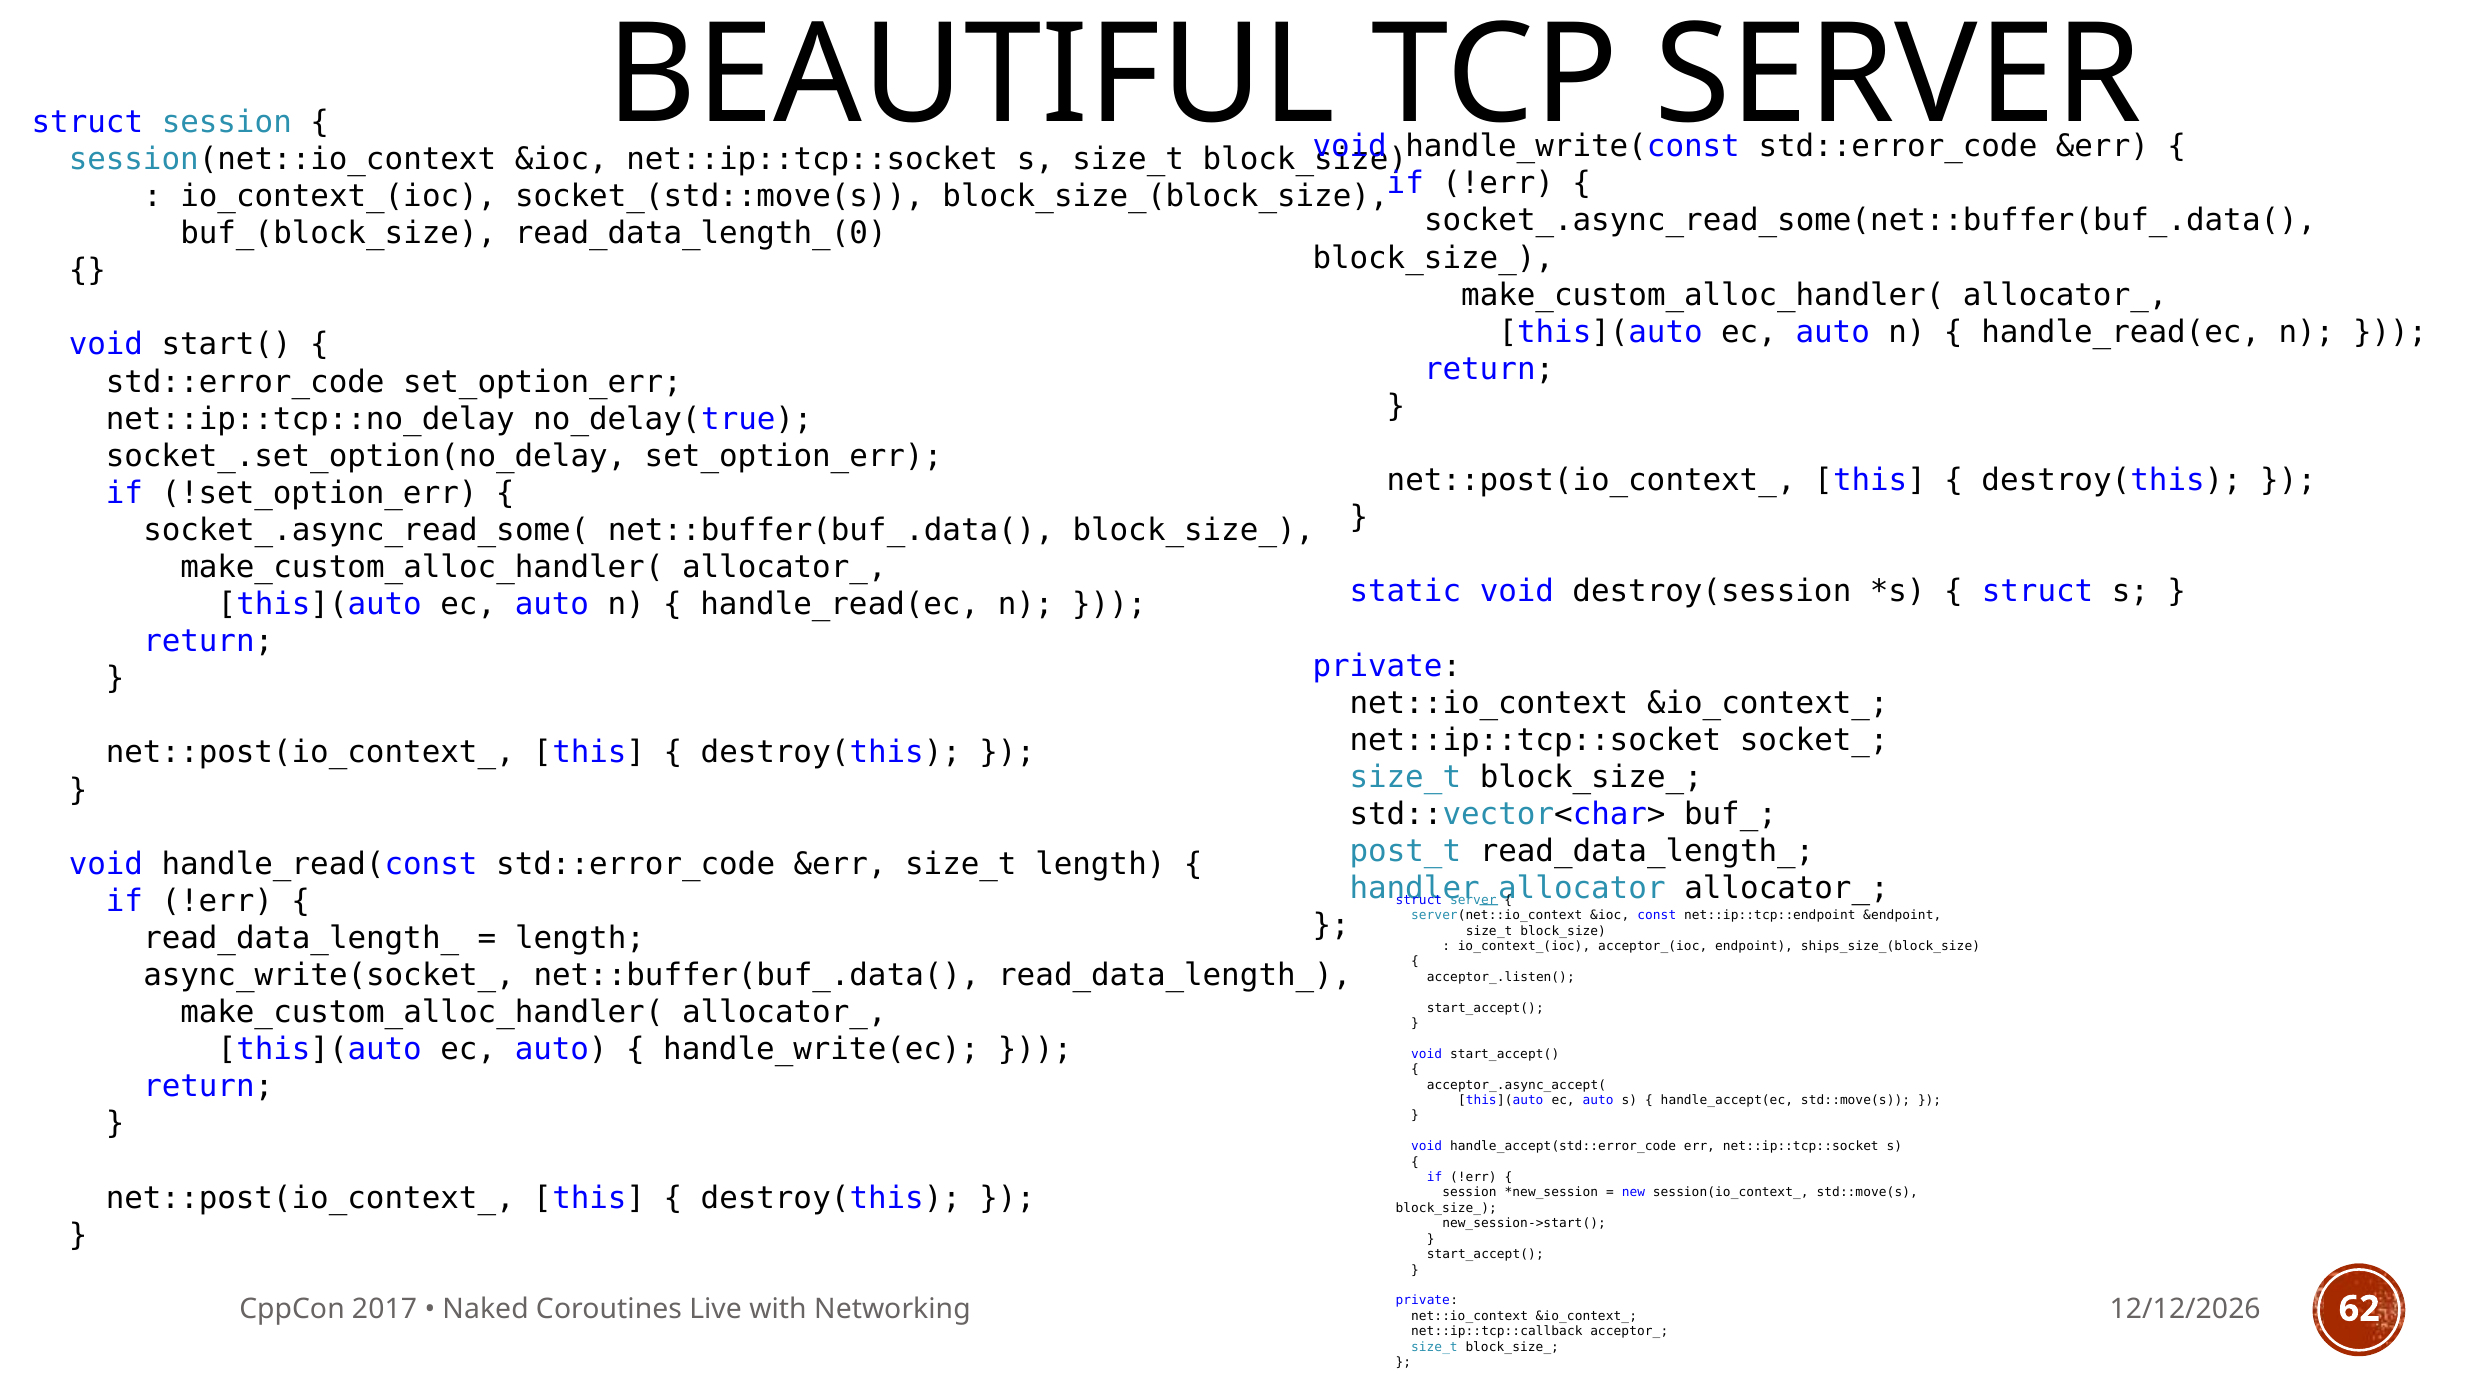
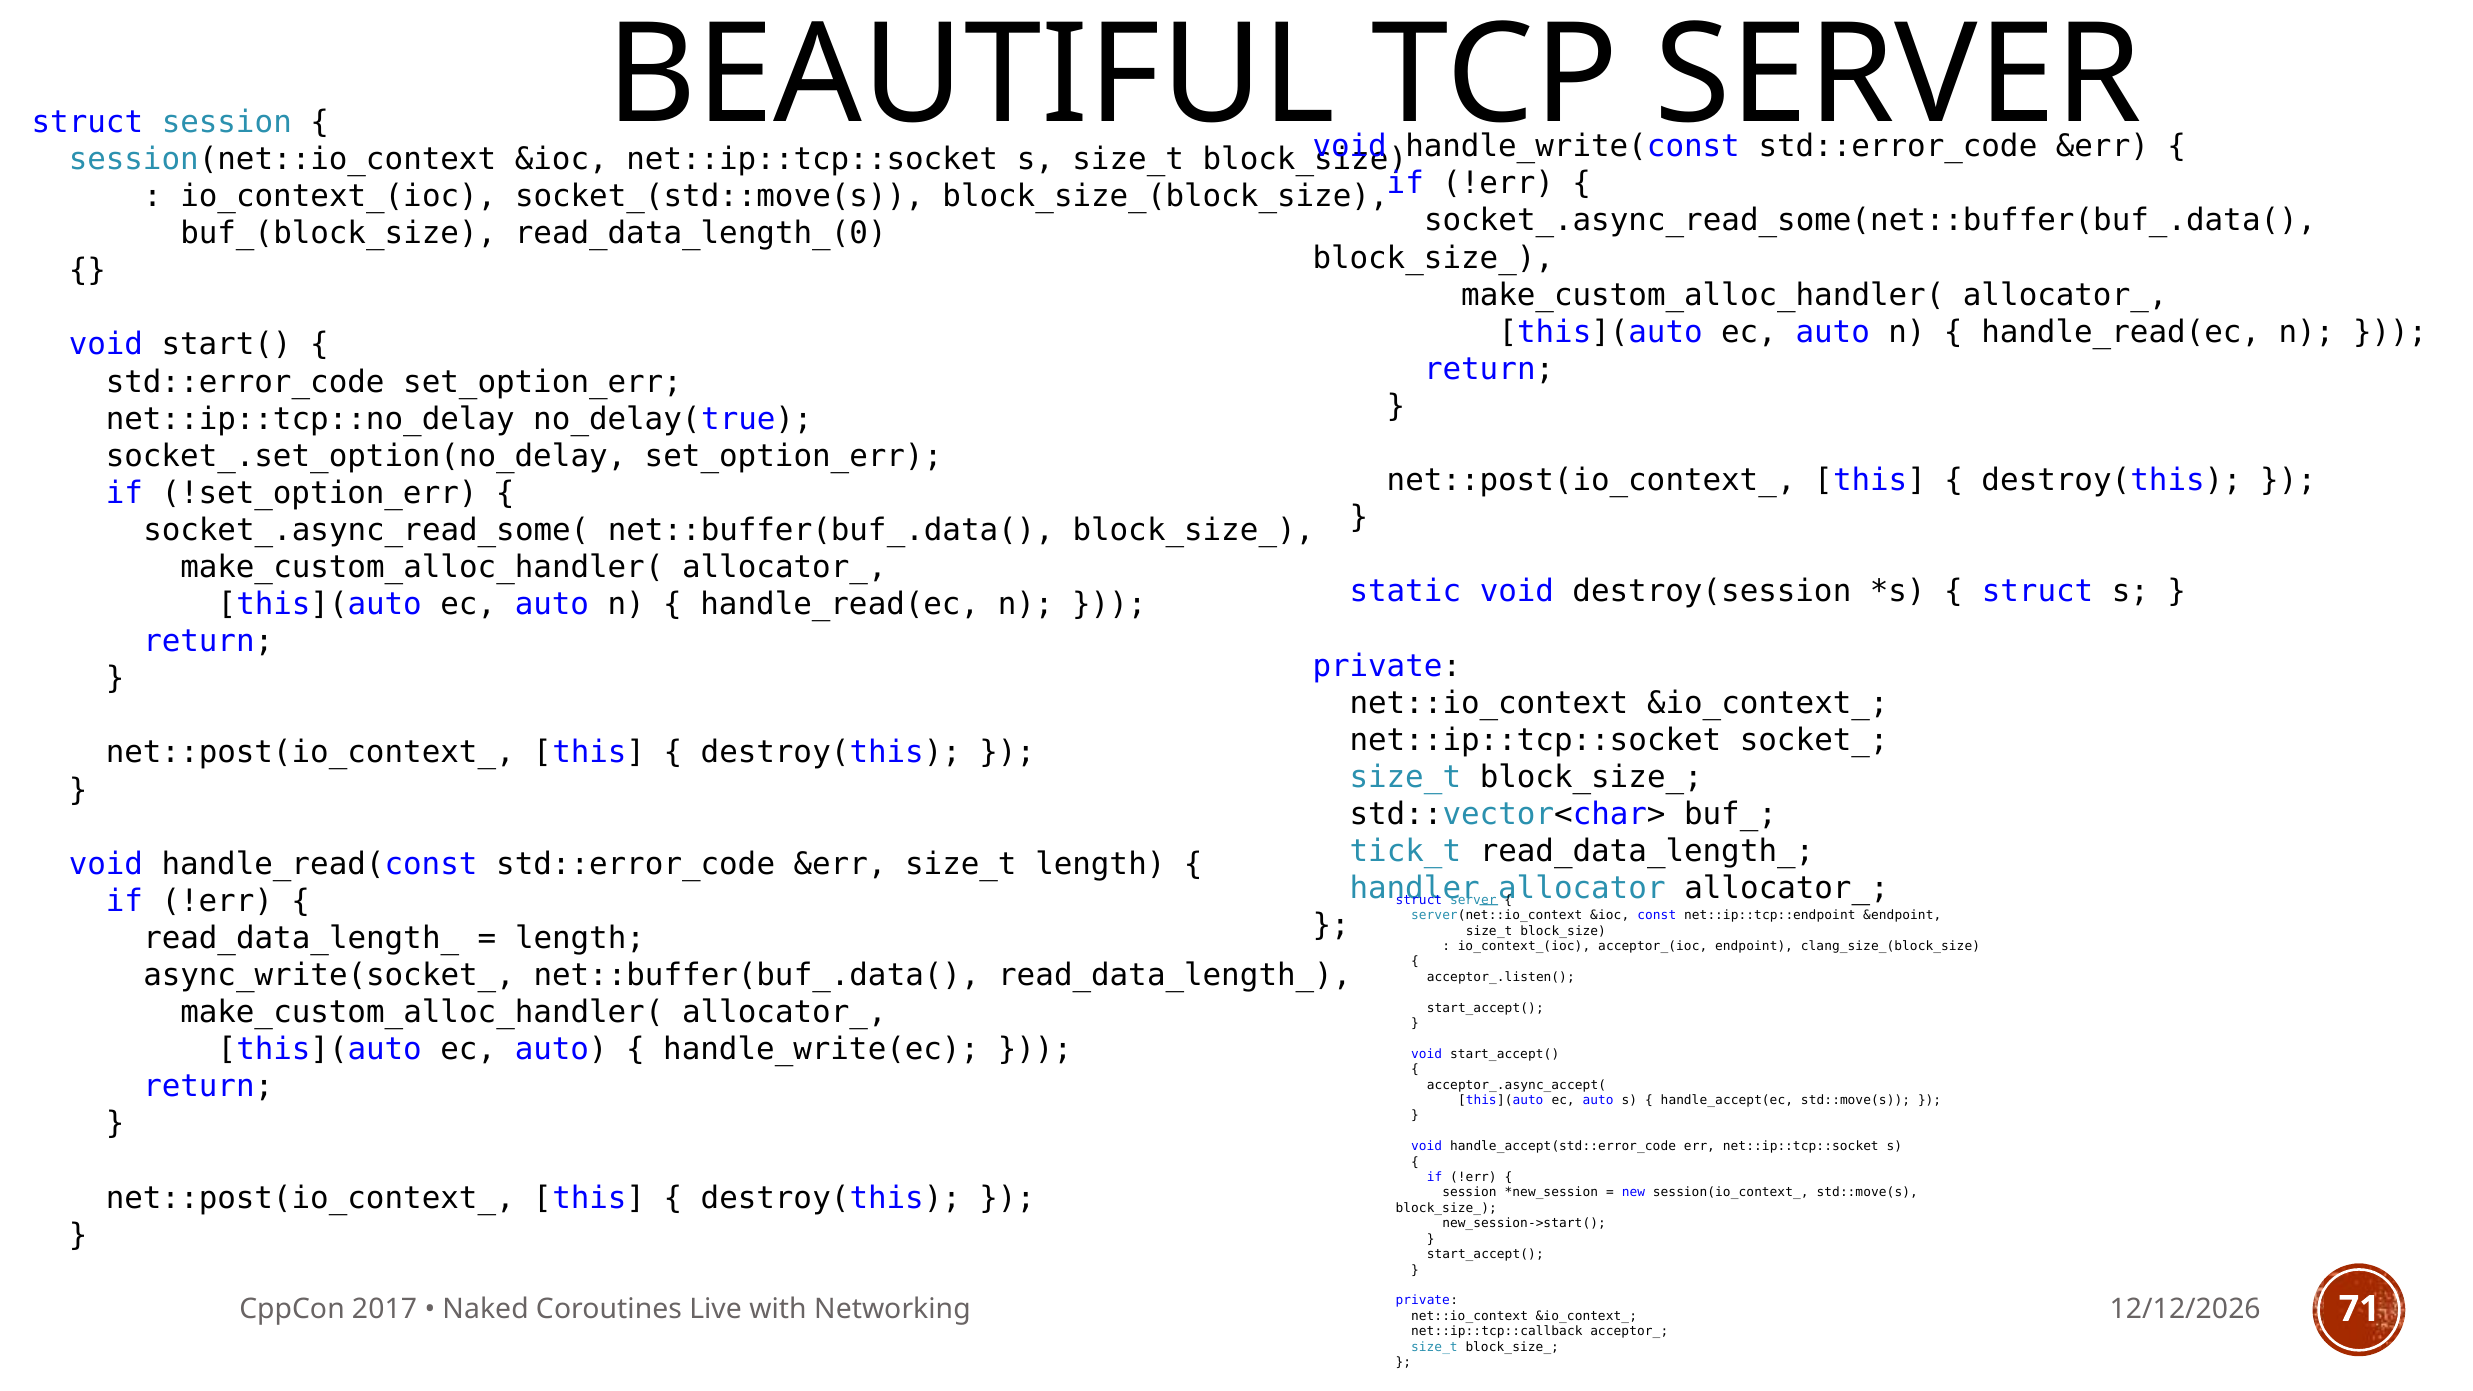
post_t: post_t -> tick_t
ships_size_(block_size: ships_size_(block_size -> clang_size_(block_size
62: 62 -> 71
